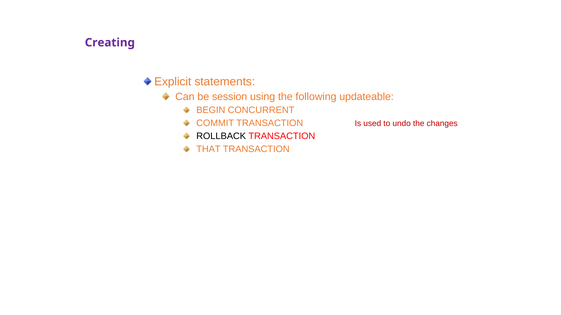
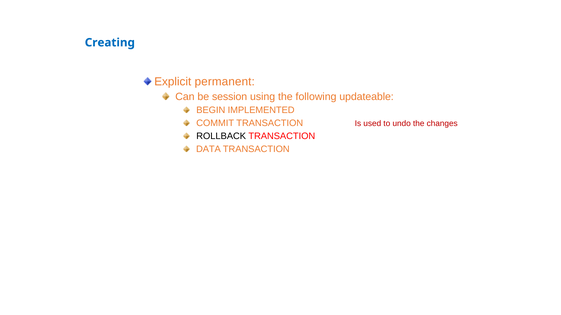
Creating colour: purple -> blue
statements: statements -> permanent
CONCURRENT: CONCURRENT -> IMPLEMENTED
THAT: THAT -> DATA
